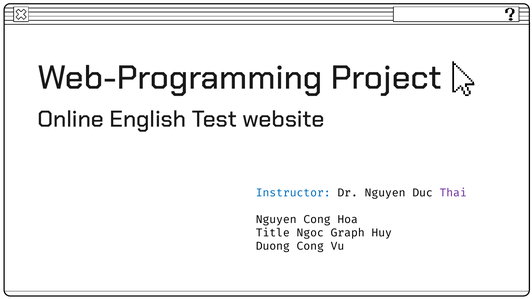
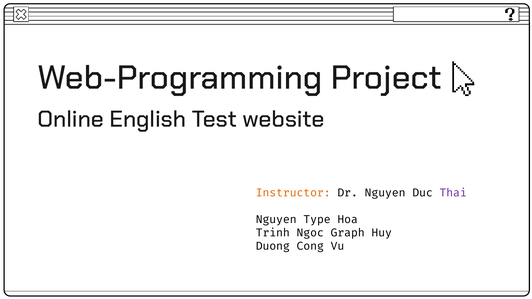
Instructor colour: blue -> orange
Nguyen Cong: Cong -> Type
Title: Title -> Trinh
